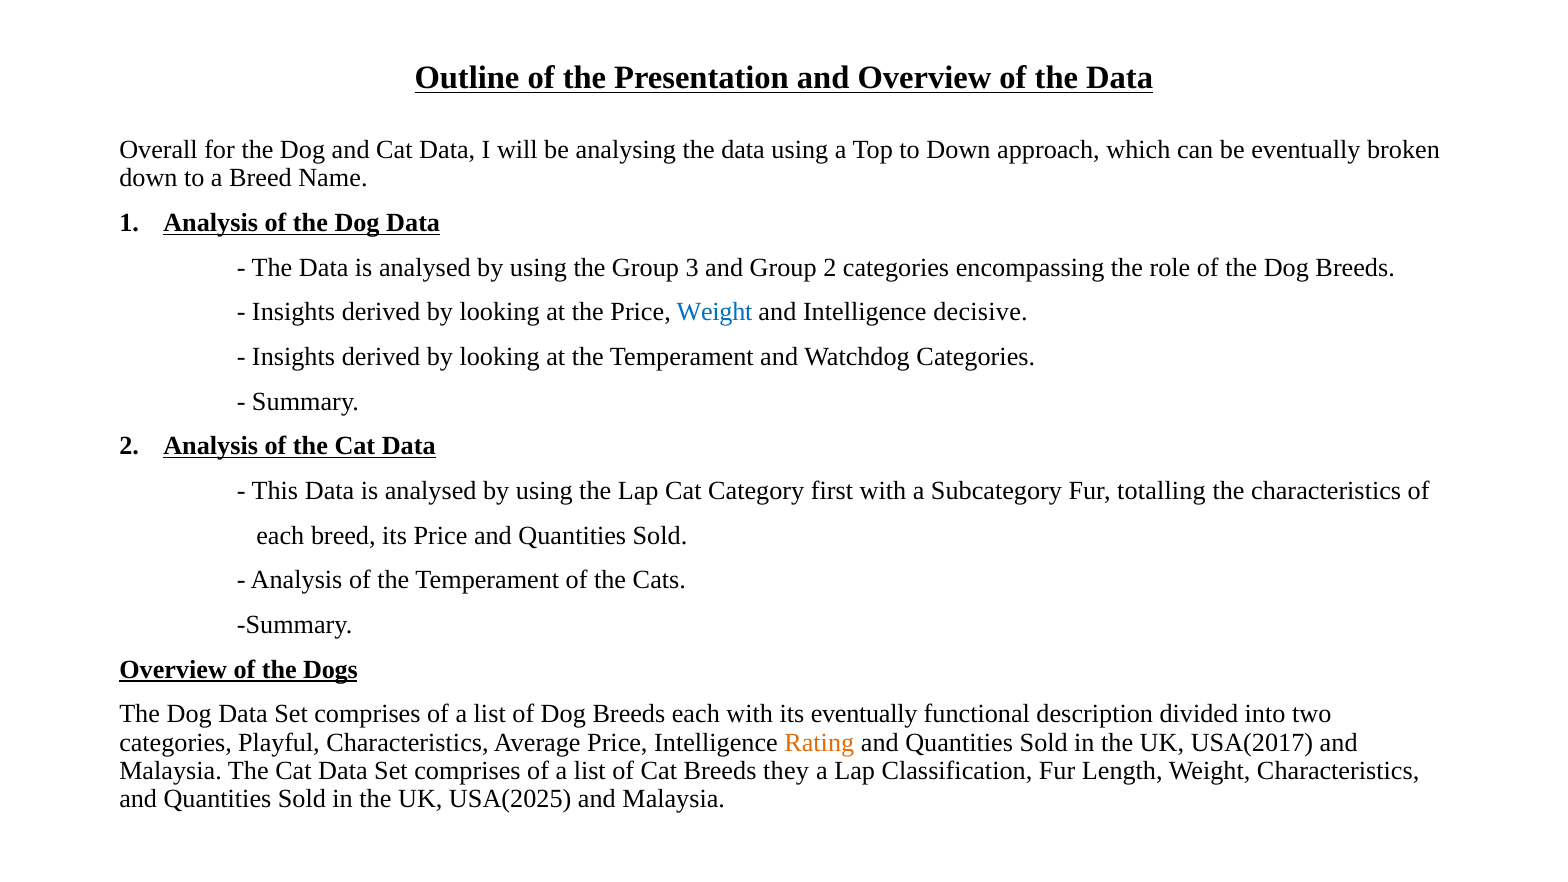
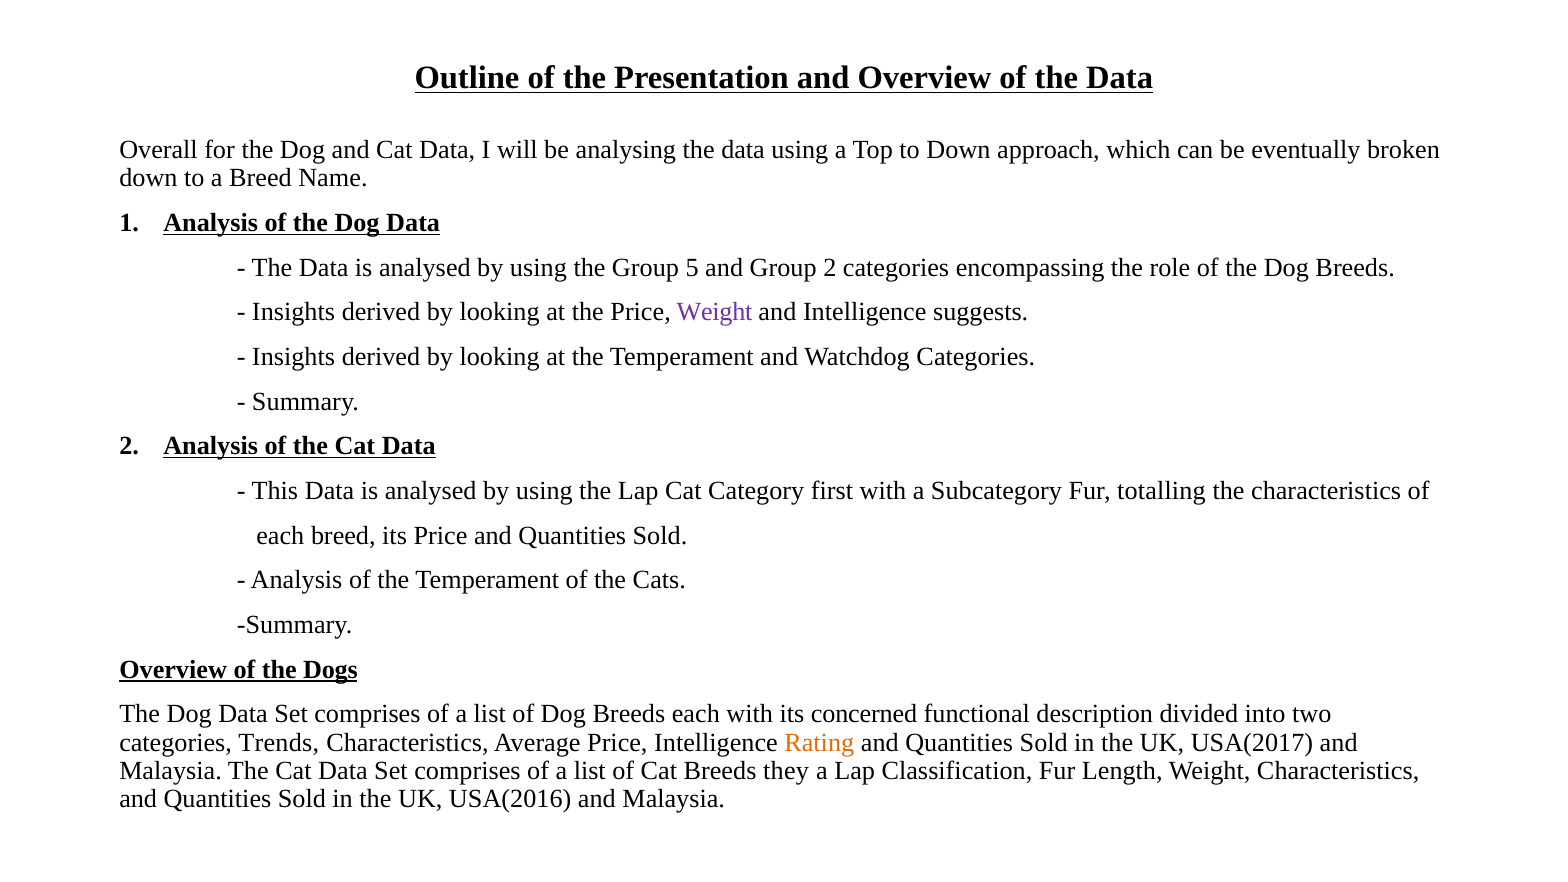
3: 3 -> 5
Weight at (715, 312) colour: blue -> purple
decisive: decisive -> suggests
its eventually: eventually -> concerned
Playful: Playful -> Trends
USA(2025: USA(2025 -> USA(2016
